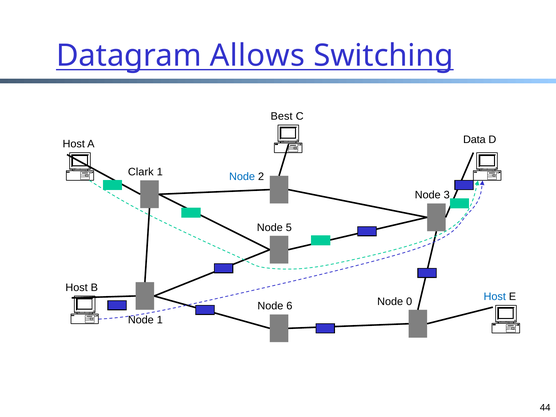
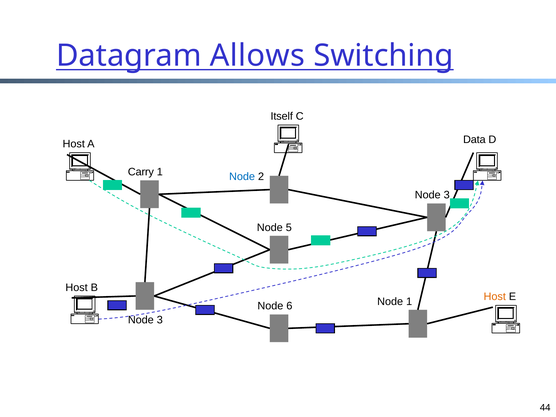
Best: Best -> Itself
Clark: Clark -> Carry
Host at (495, 297) colour: blue -> orange
Node 0: 0 -> 1
1 at (160, 320): 1 -> 3
